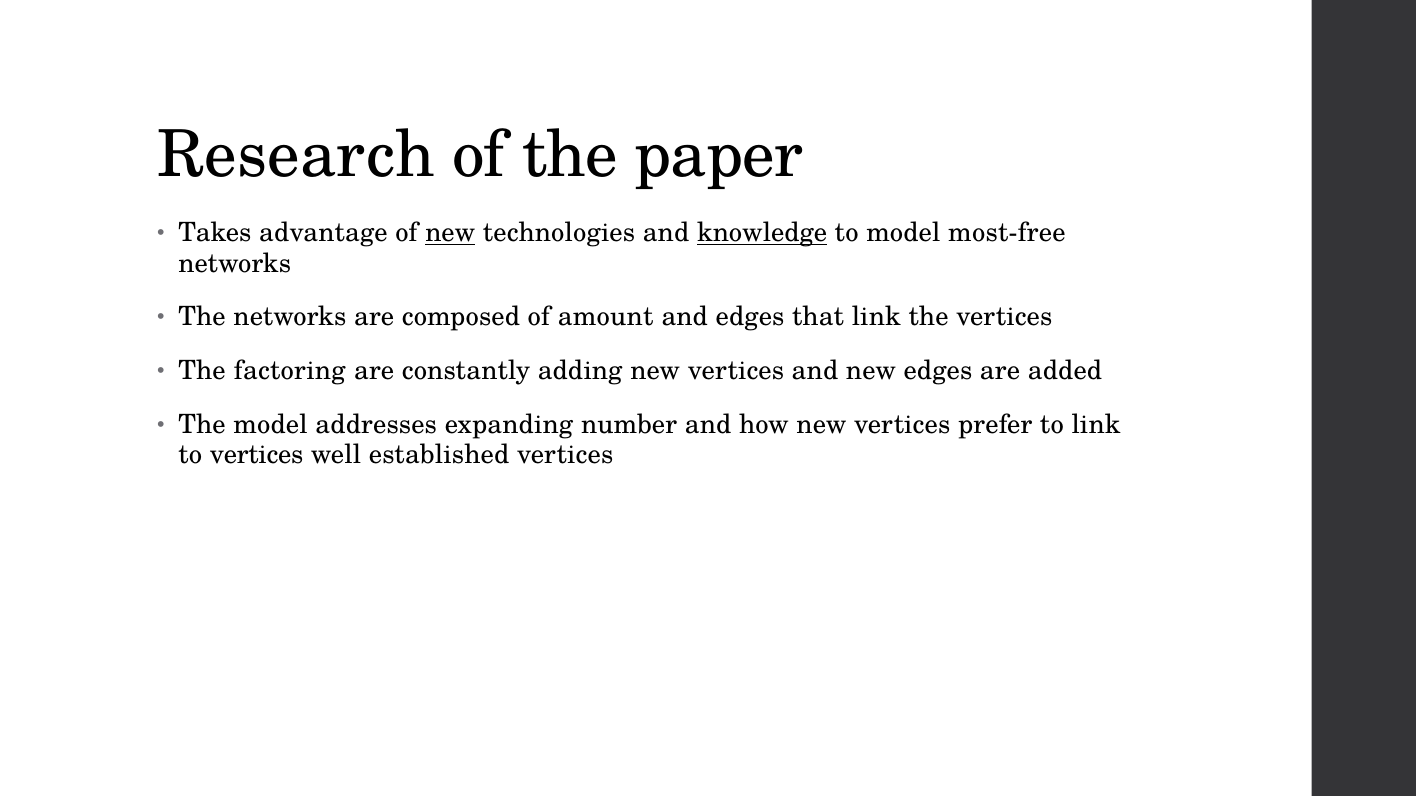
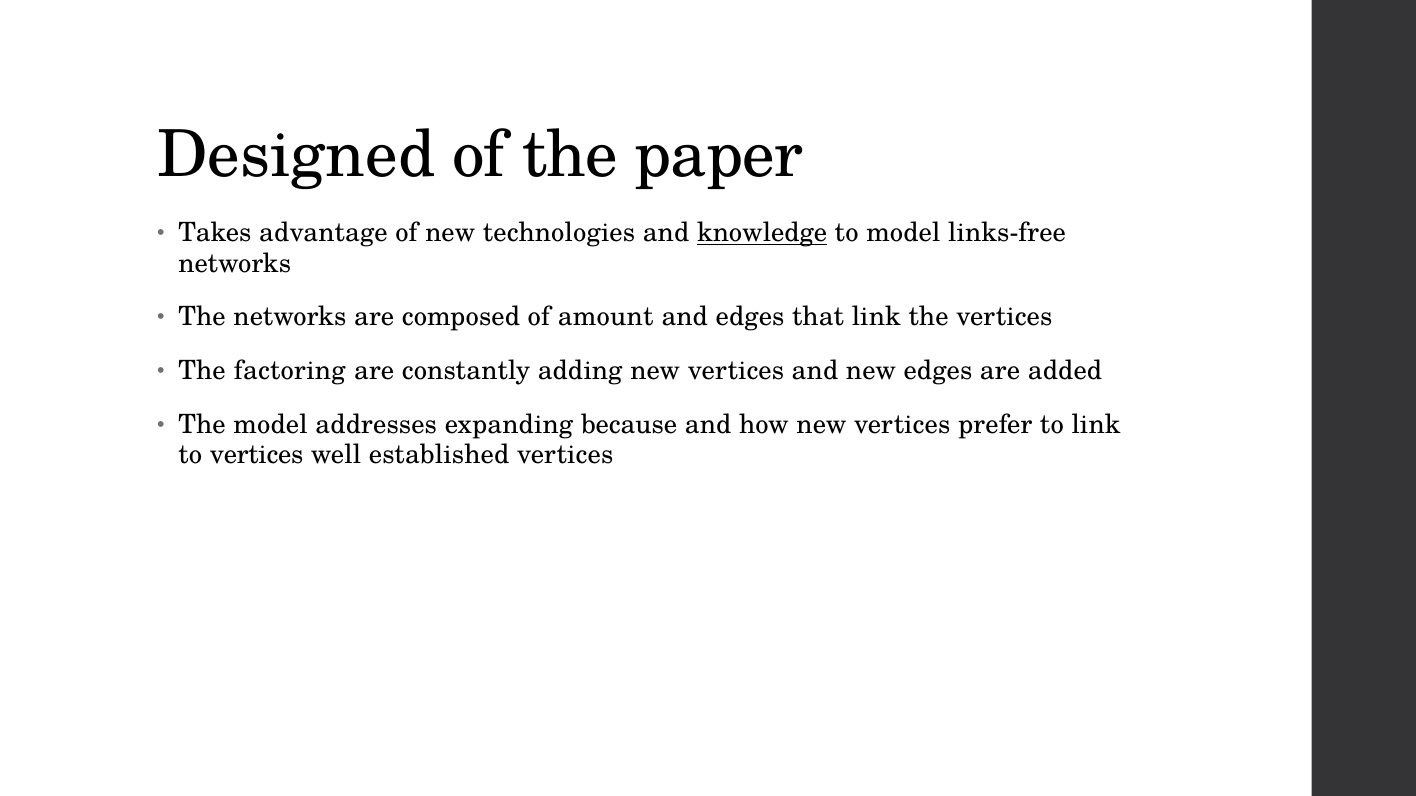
Research: Research -> Designed
new at (450, 233) underline: present -> none
most-free: most-free -> links-free
number: number -> because
